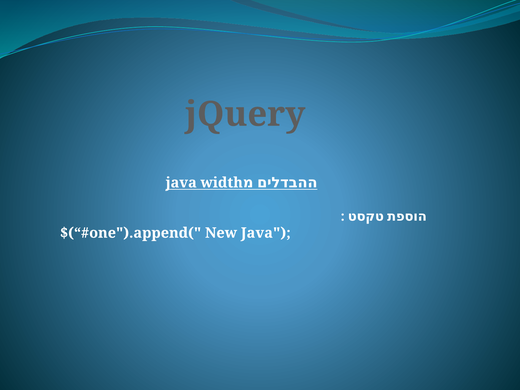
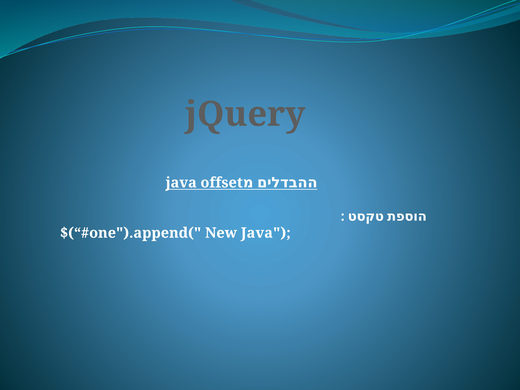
width: width -> offset
